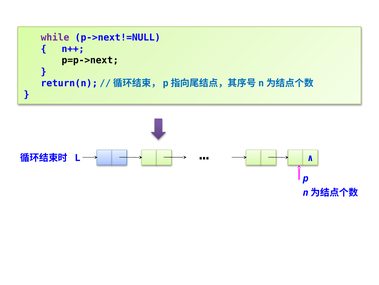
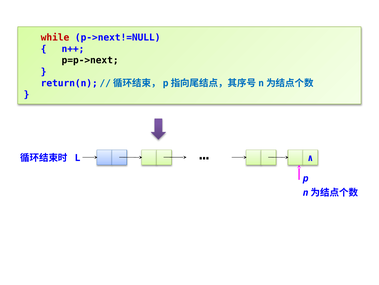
while colour: purple -> red
